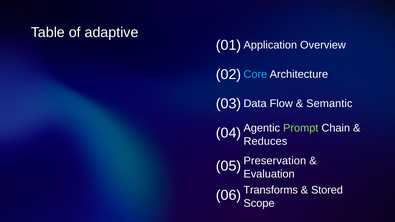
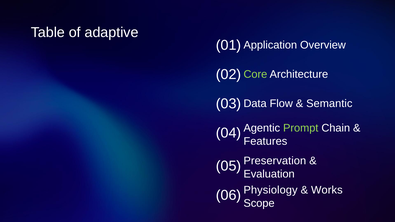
Core colour: light blue -> light green
Reduces: Reduces -> Features
Transforms: Transforms -> Physiology
Stored: Stored -> Works
